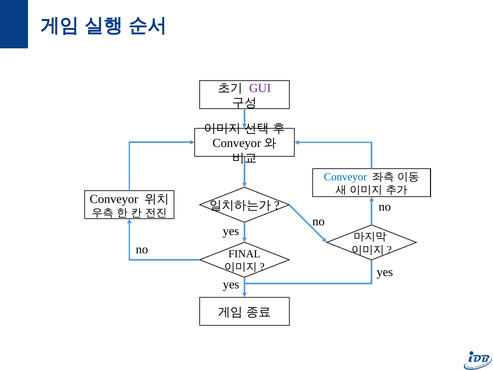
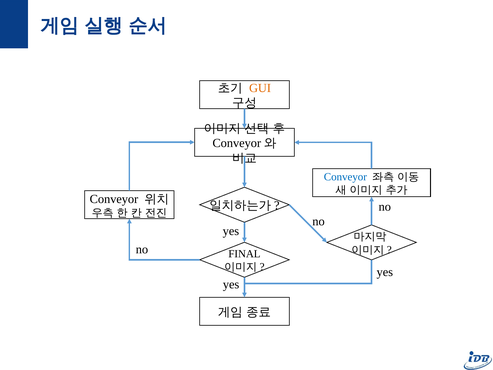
GUI colour: purple -> orange
